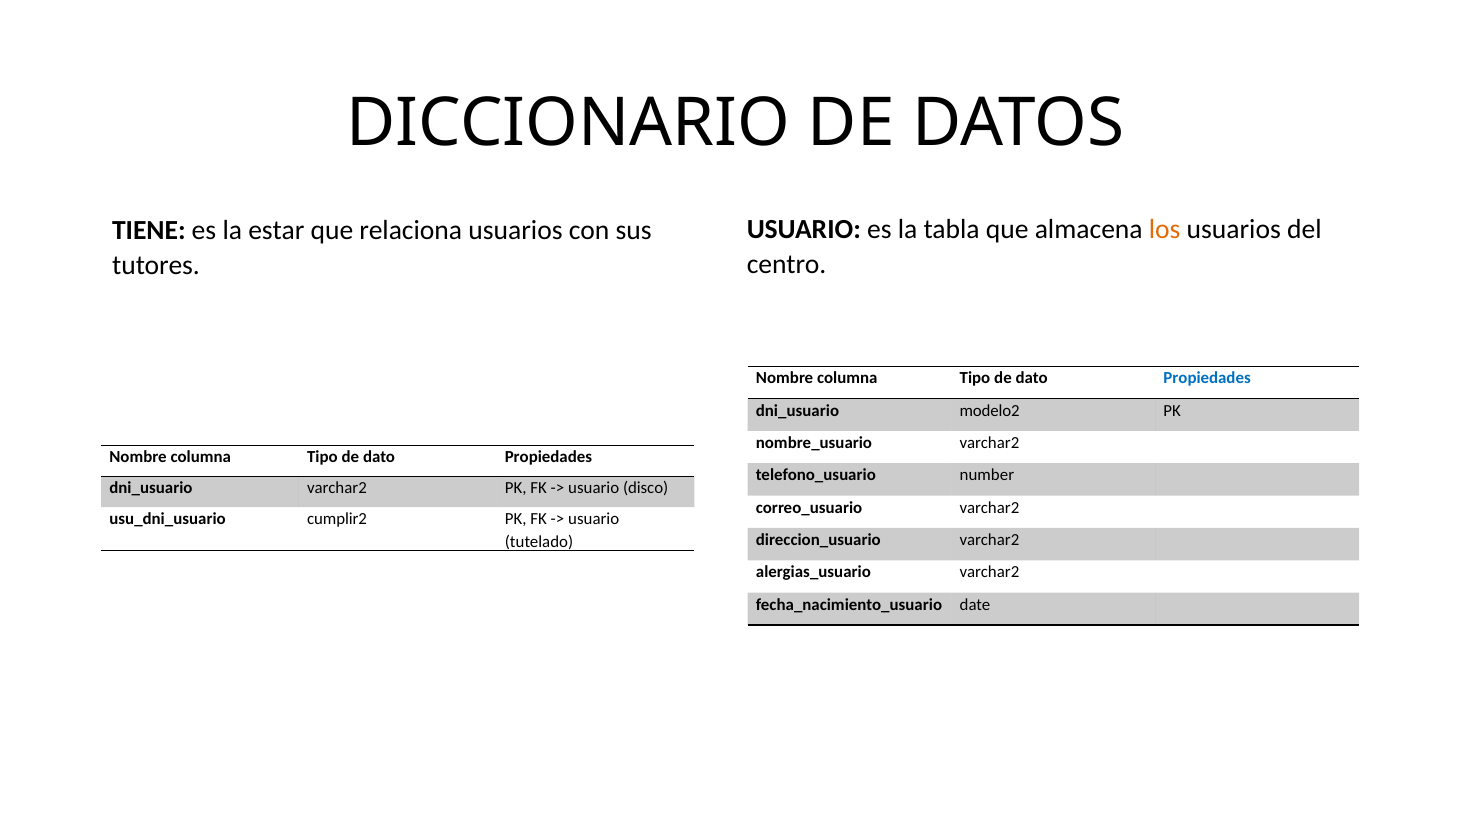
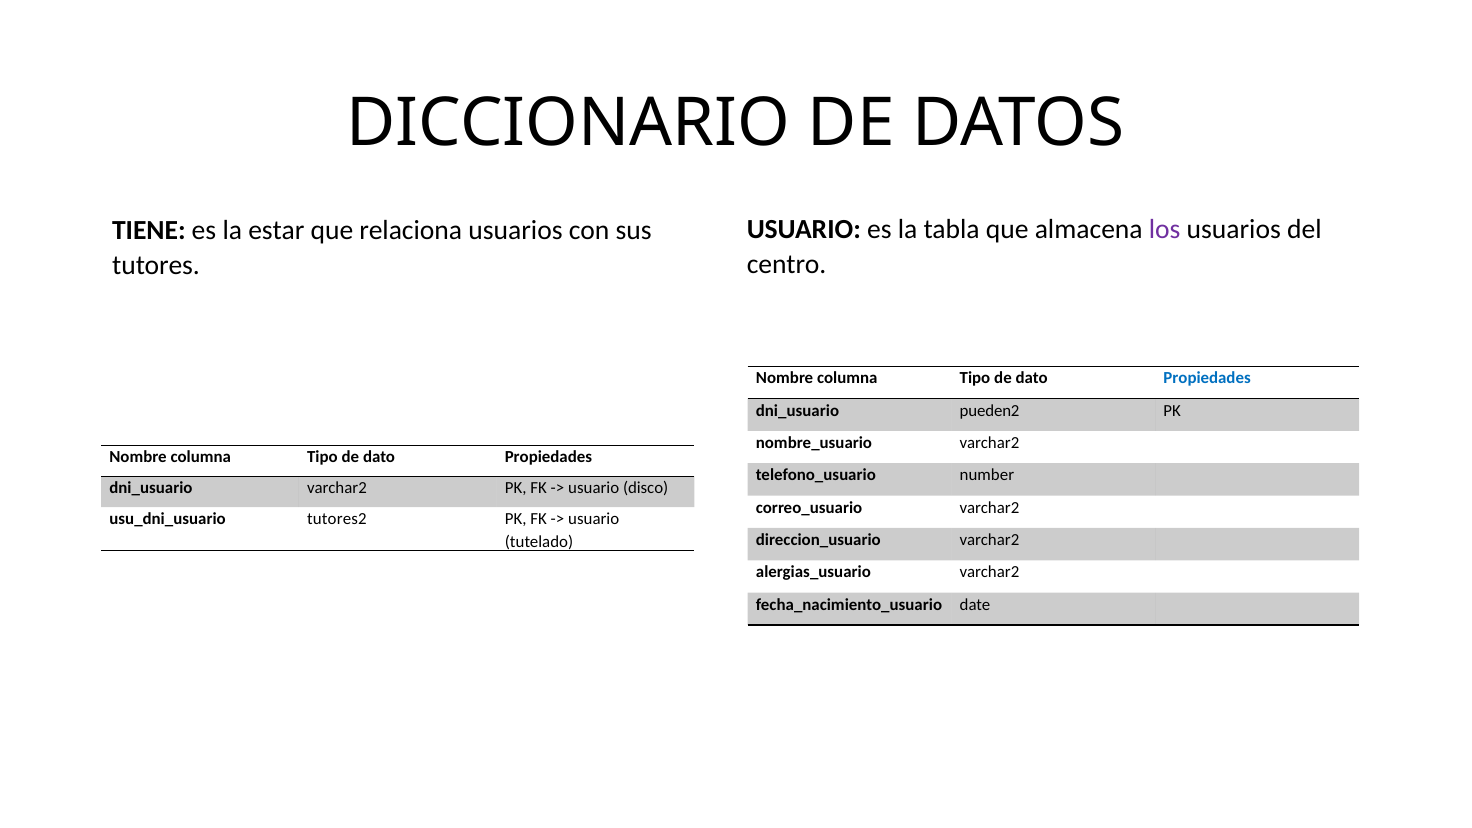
los colour: orange -> purple
modelo2: modelo2 -> pueden2
cumplir2: cumplir2 -> tutores2
